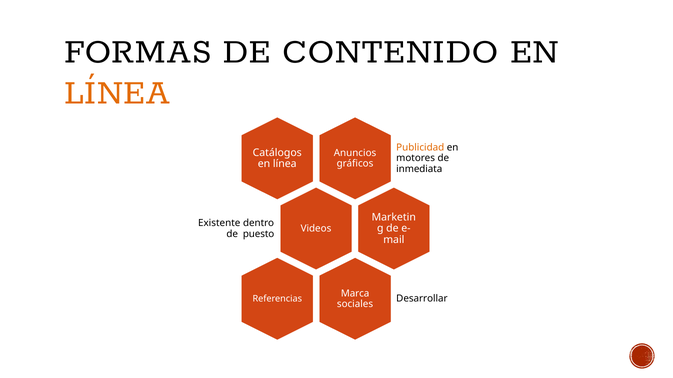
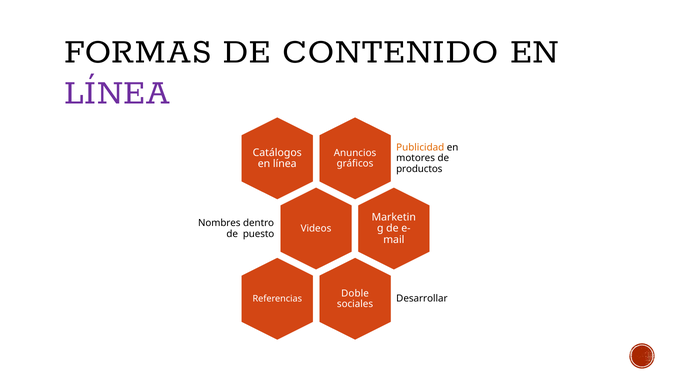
LÍNEA at (118, 91) colour: orange -> purple
inmediata: inmediata -> productos
Existente: Existente -> Nombres
Marca: Marca -> Doble
